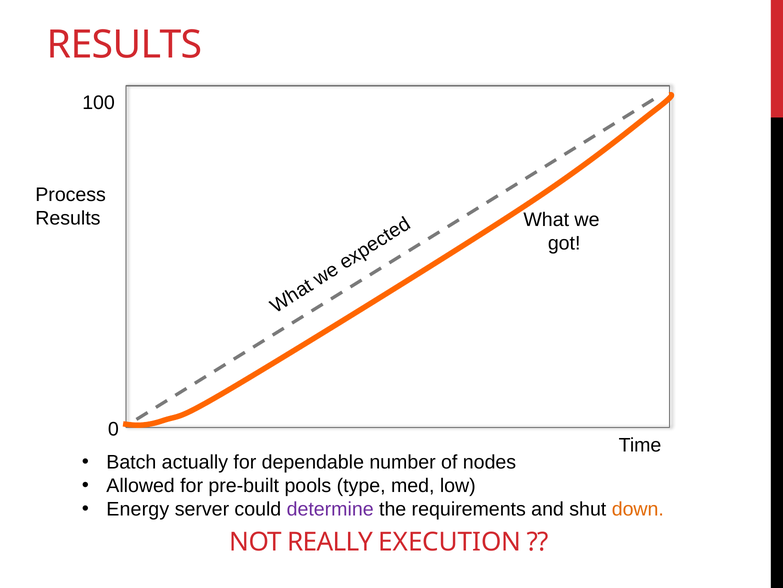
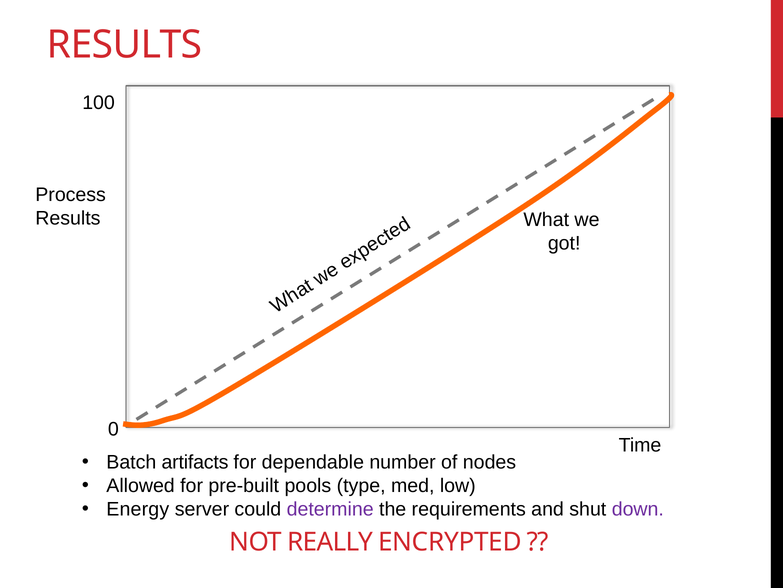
actually: actually -> artifacts
down colour: orange -> purple
EXECUTION: EXECUTION -> ENCRYPTED
